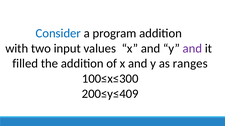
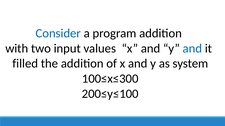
and at (192, 49) colour: purple -> blue
ranges: ranges -> system
200≤y≤409: 200≤y≤409 -> 200≤y≤100
